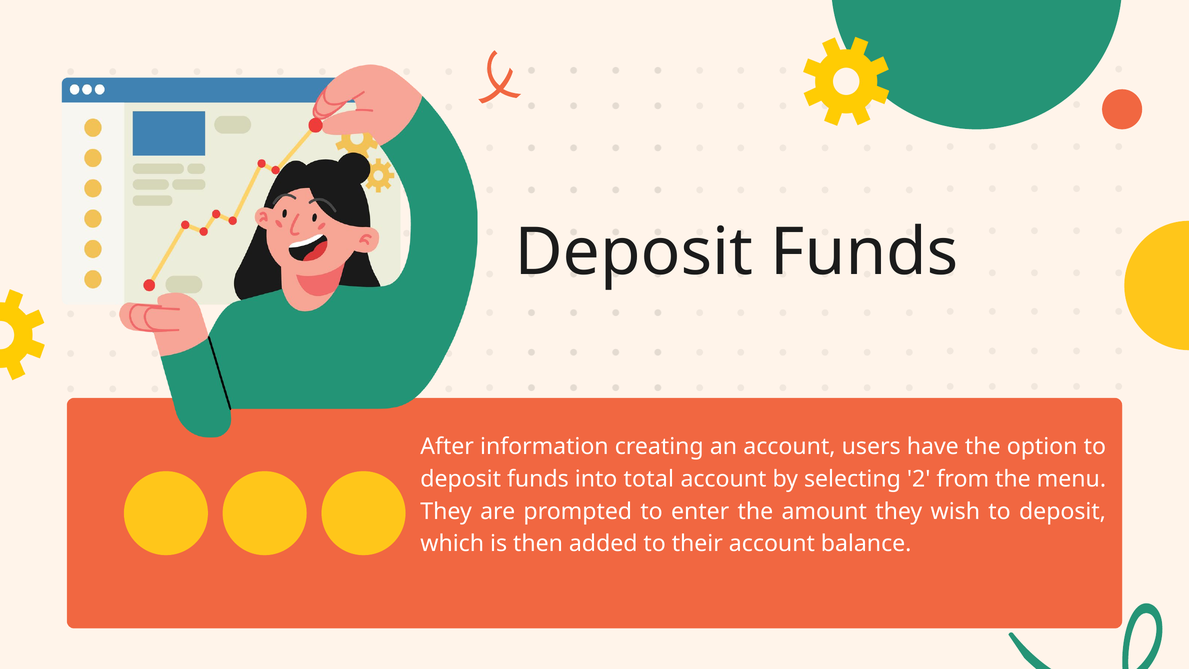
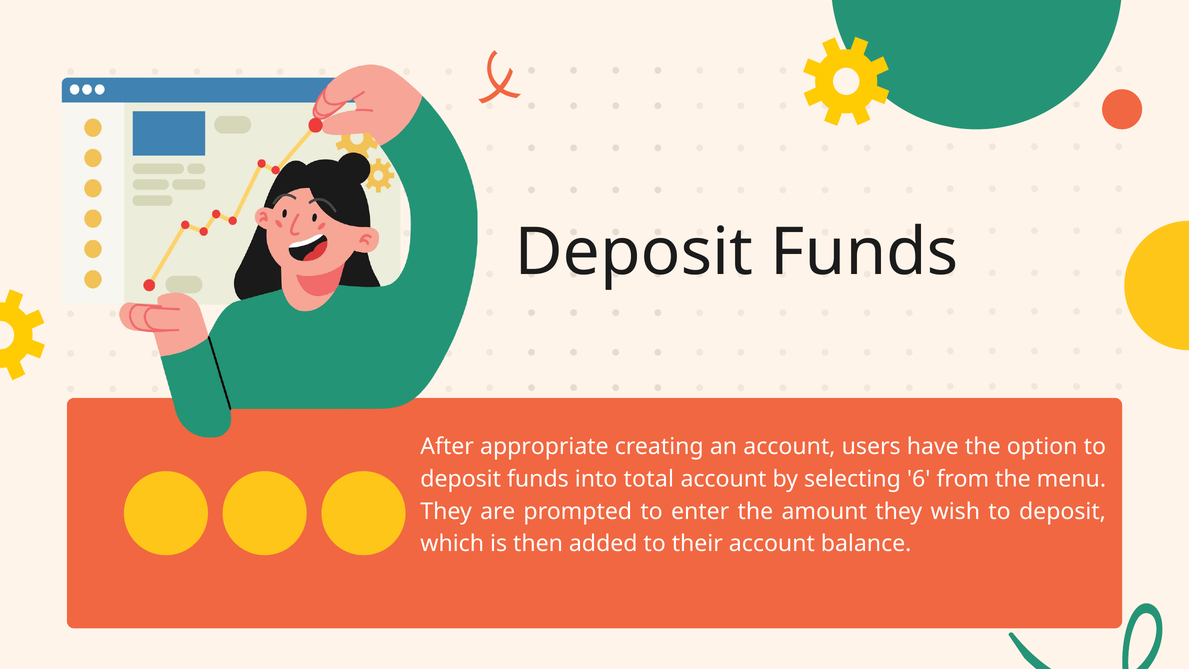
information: information -> appropriate
2: 2 -> 6
